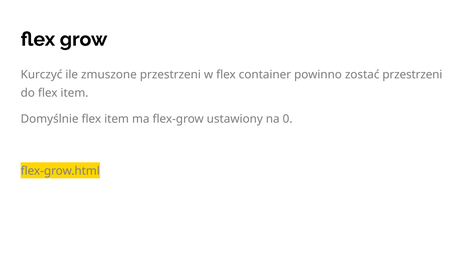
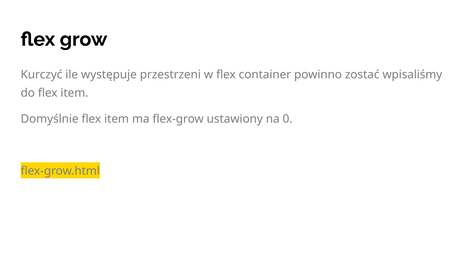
zmuszone: zmuszone -> występuje
zostać przestrzeni: przestrzeni -> wpisaliśmy
